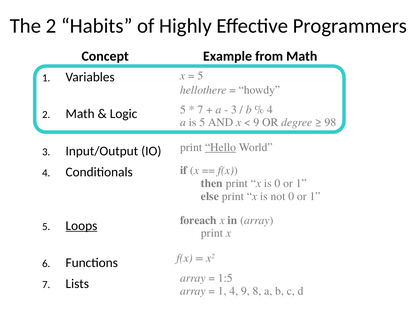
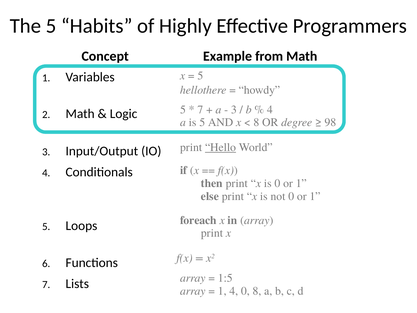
The 2: 2 -> 5
9 at (256, 122): 9 -> 8
Loops underline: present -> none
4 9: 9 -> 0
